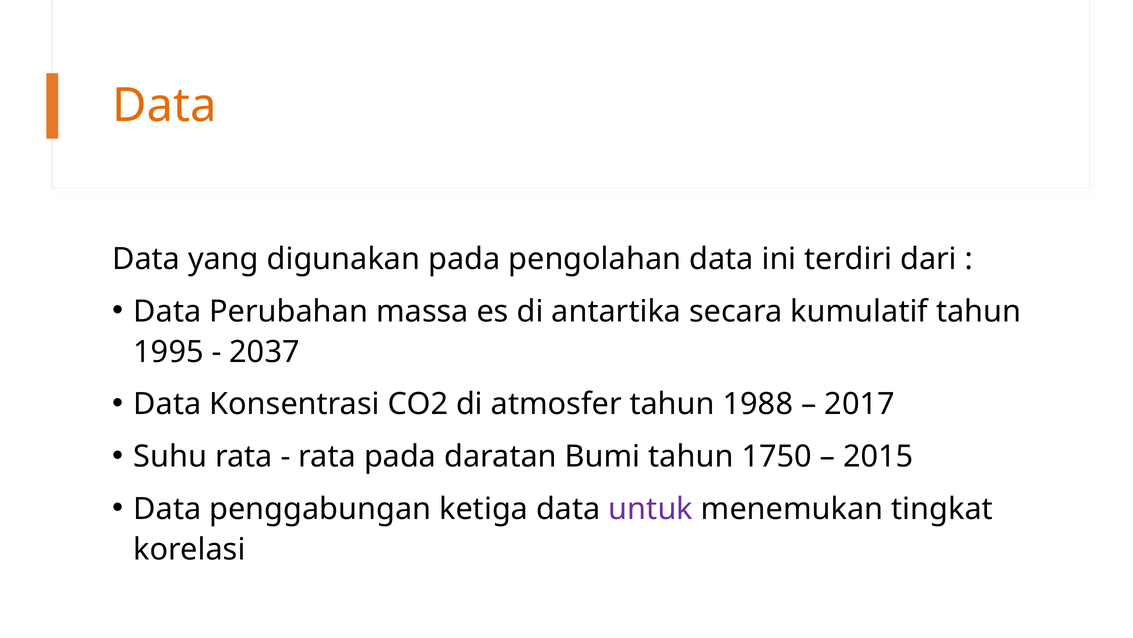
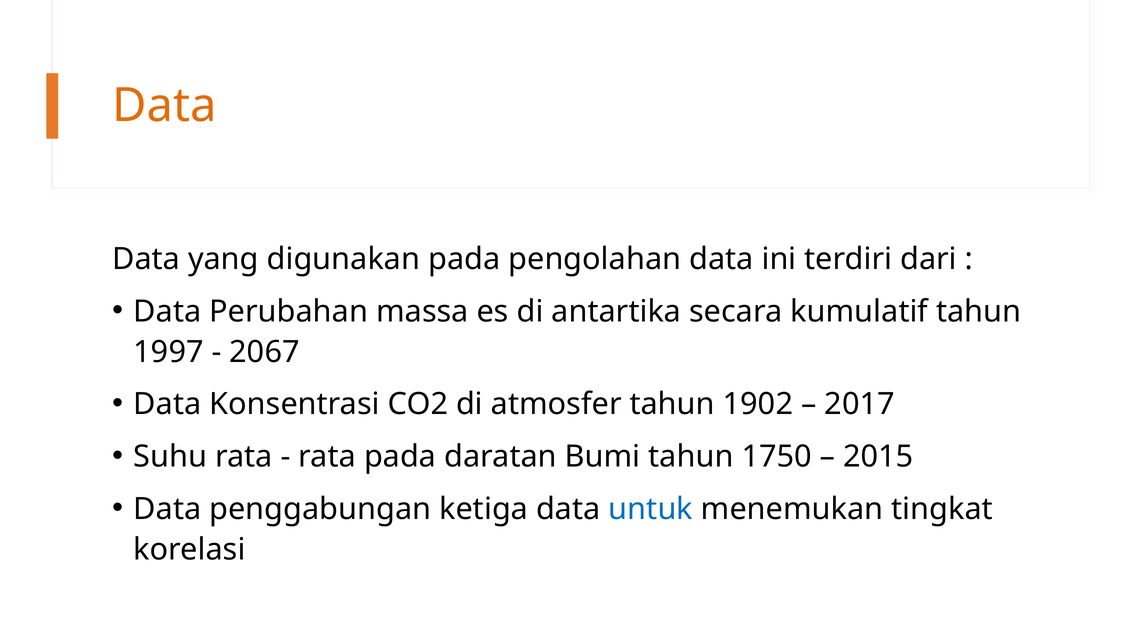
1995: 1995 -> 1997
2037: 2037 -> 2067
1988: 1988 -> 1902
untuk colour: purple -> blue
